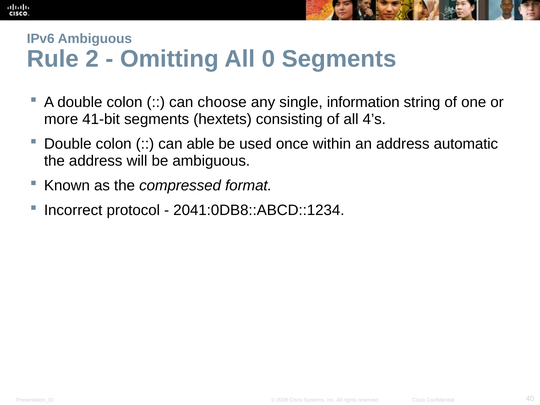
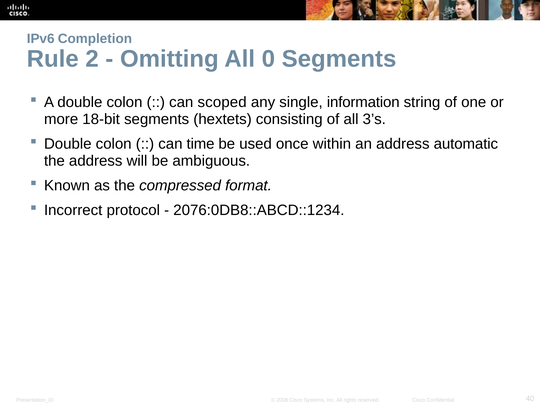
IPv6 Ambiguous: Ambiguous -> Completion
choose: choose -> scoped
41-bit: 41-bit -> 18-bit
4’s: 4’s -> 3’s
able: able -> time
2041:0DB8::ABCD::1234: 2041:0DB8::ABCD::1234 -> 2076:0DB8::ABCD::1234
